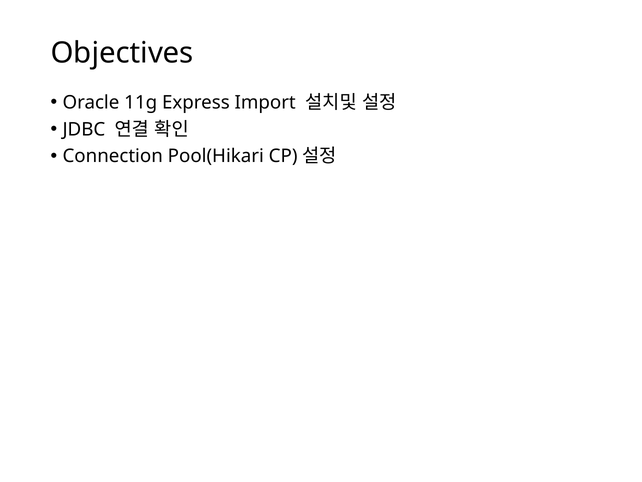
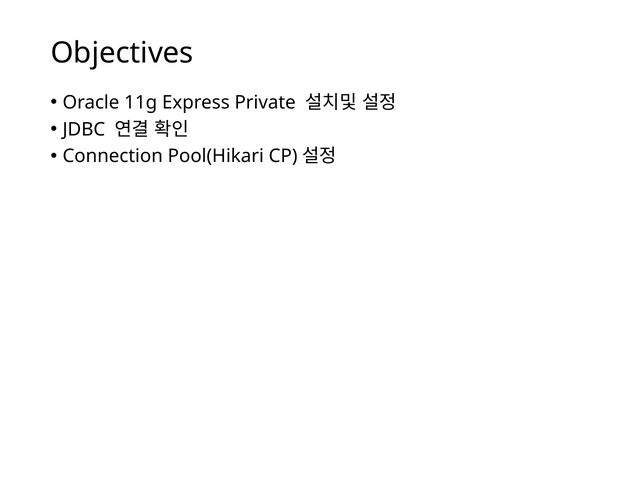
Import: Import -> Private
